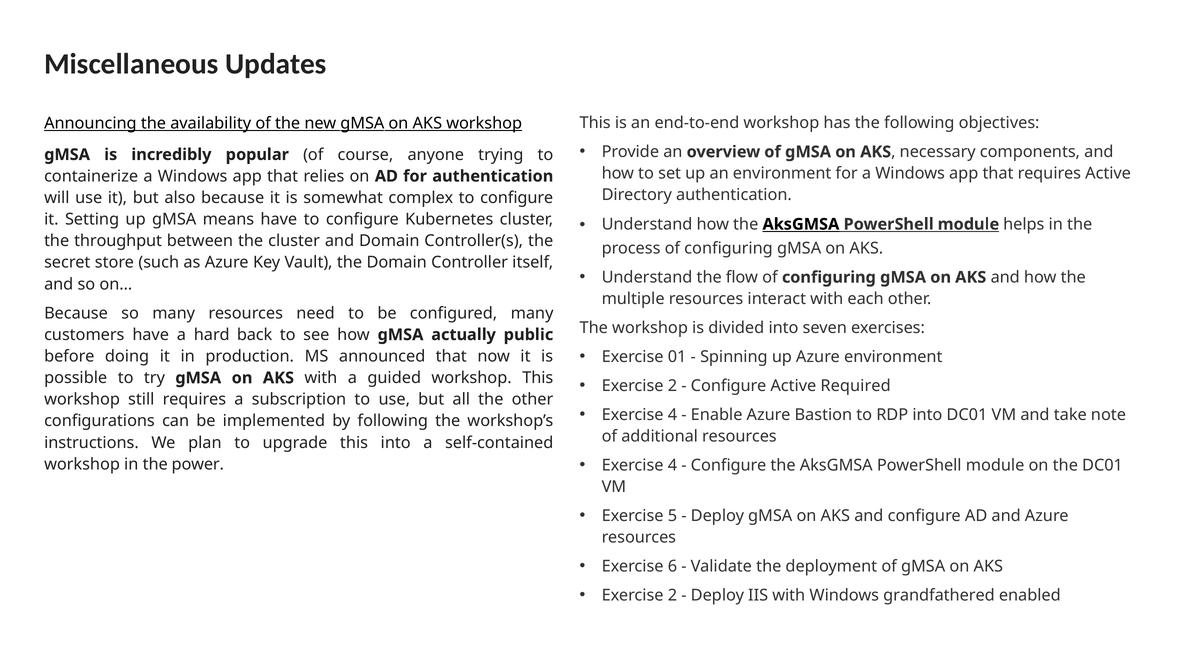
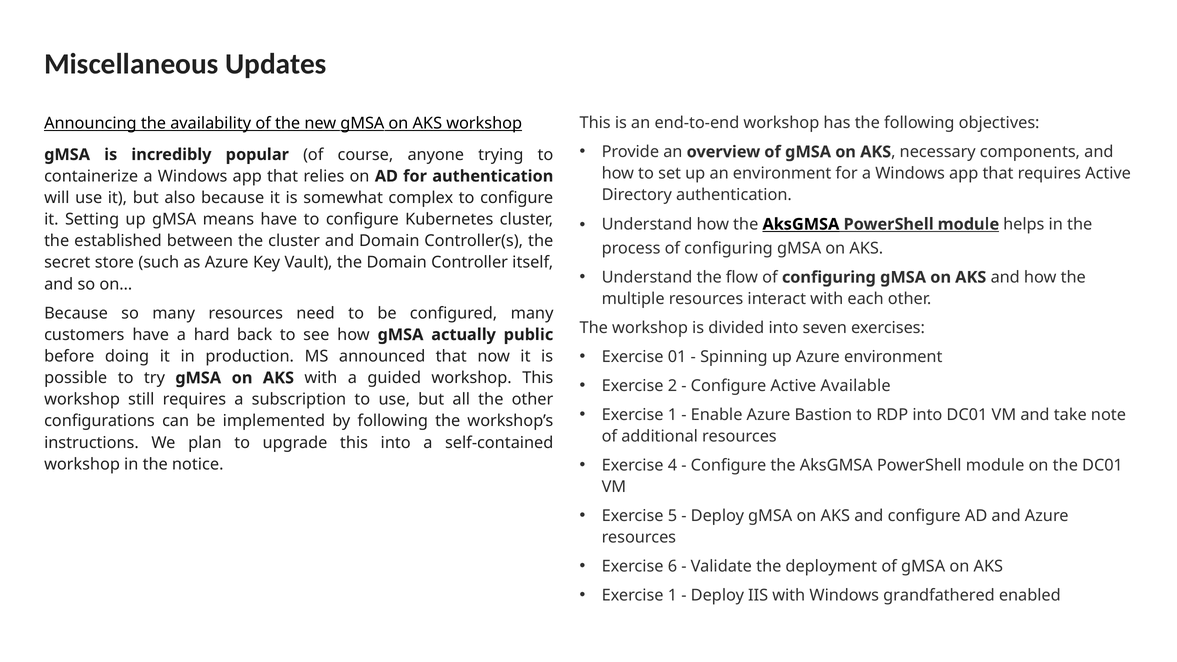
throughput: throughput -> established
Required: Required -> Available
4 at (673, 415): 4 -> 1
power: power -> notice
2 at (673, 595): 2 -> 1
